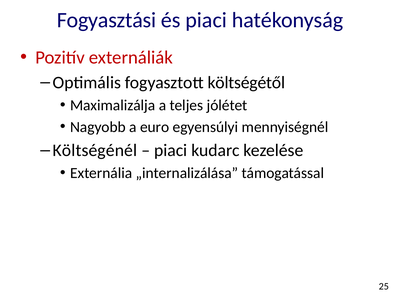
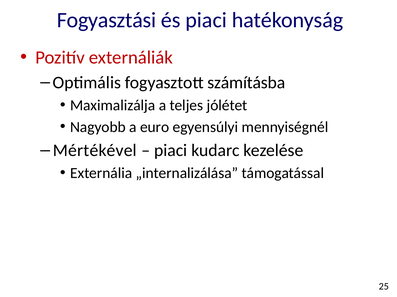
költségétől: költségétől -> számításba
Költségénél: Költségénél -> Mértékével
